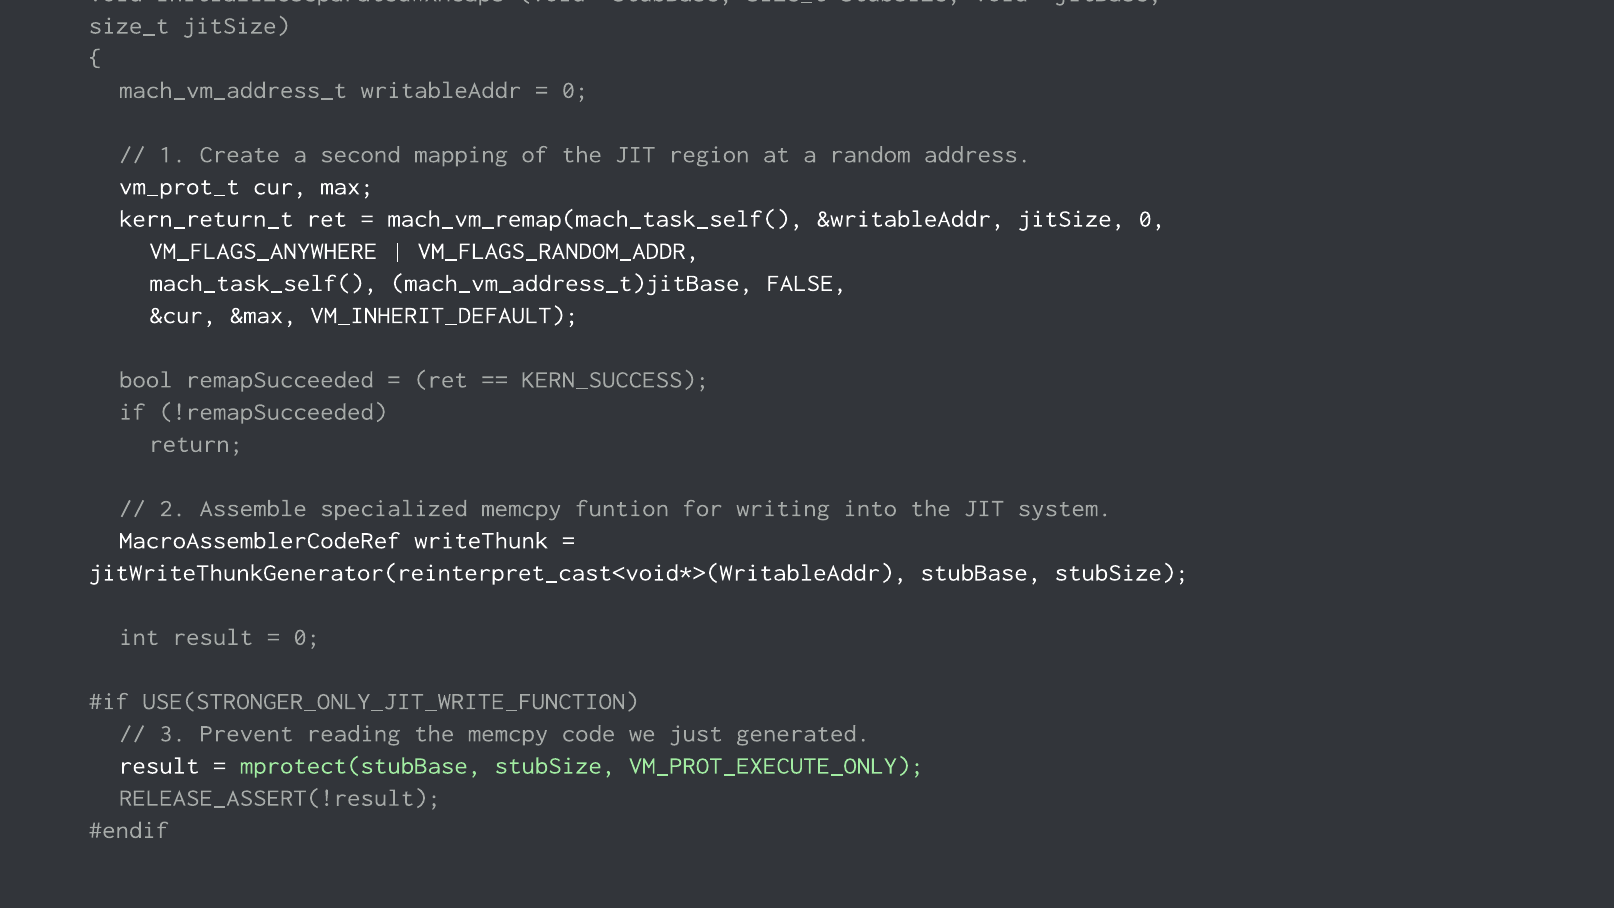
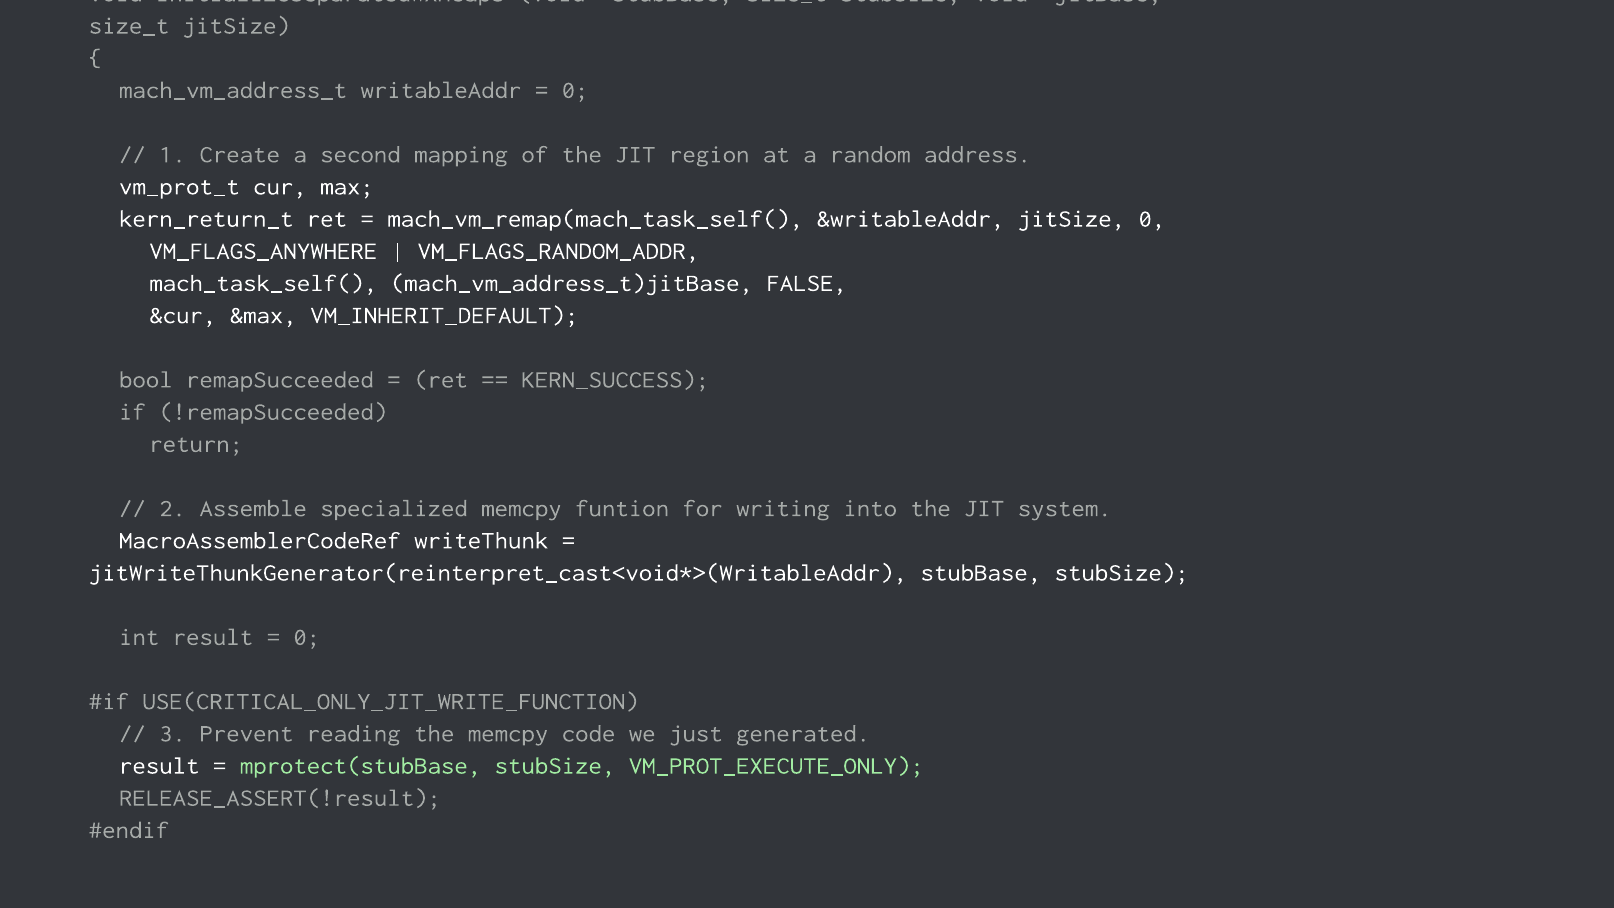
USE(STRONGER_ONLY_JIT_WRITE_FUNCTION: USE(STRONGER_ONLY_JIT_WRITE_FUNCTION -> USE(CRITICAL_ONLY_JIT_WRITE_FUNCTION
